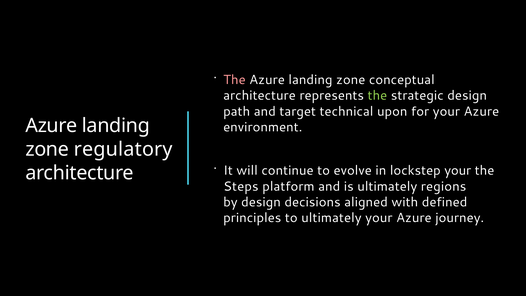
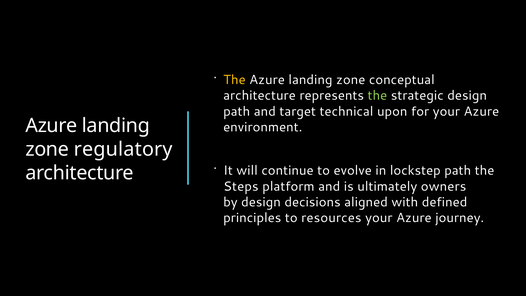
The at (234, 80) colour: pink -> yellow
lockstep your: your -> path
regions: regions -> owners
to ultimately: ultimately -> resources
